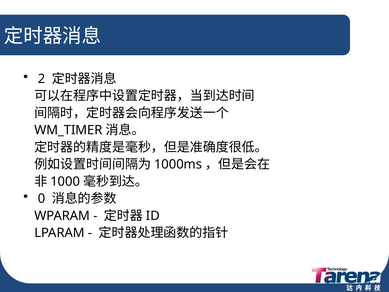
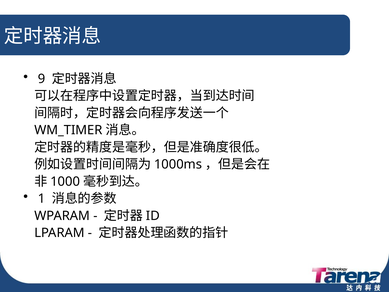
2: 2 -> 9
0: 0 -> 1
